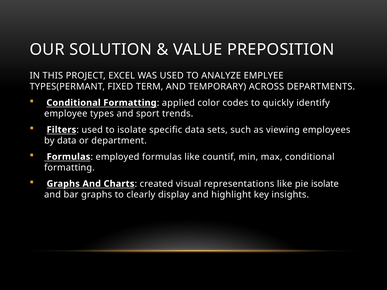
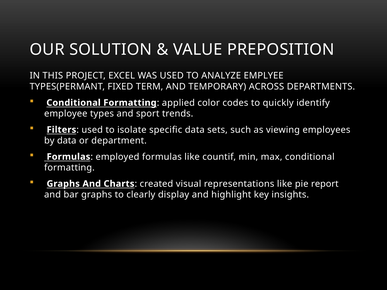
pie isolate: isolate -> report
